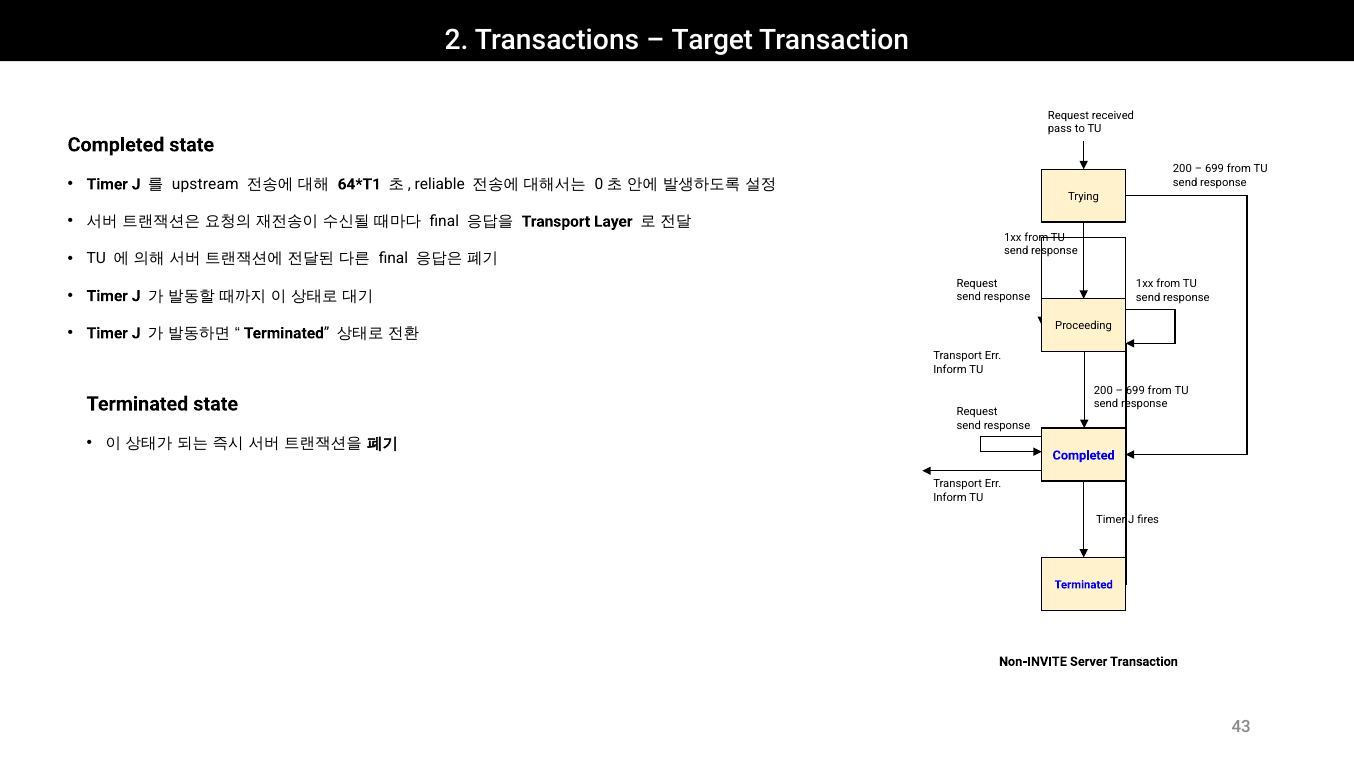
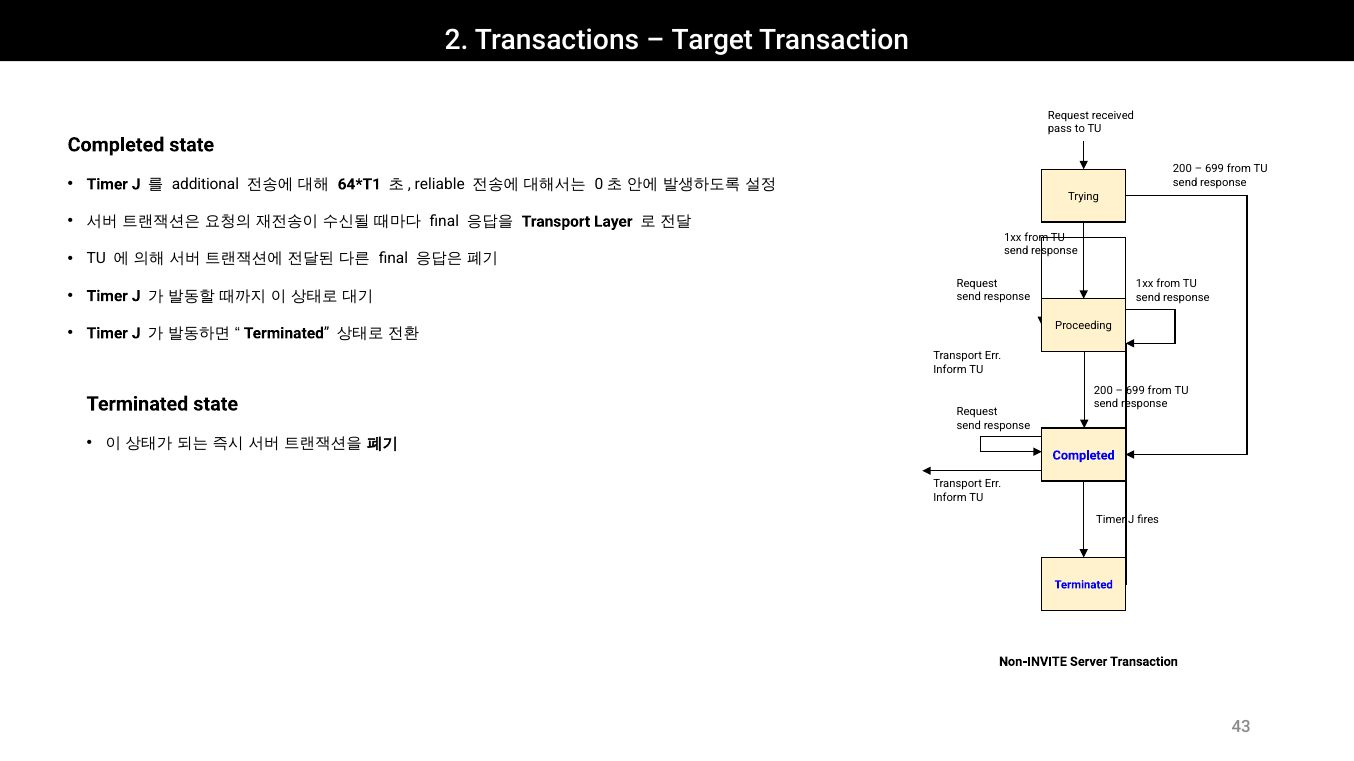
upstream: upstream -> additional
